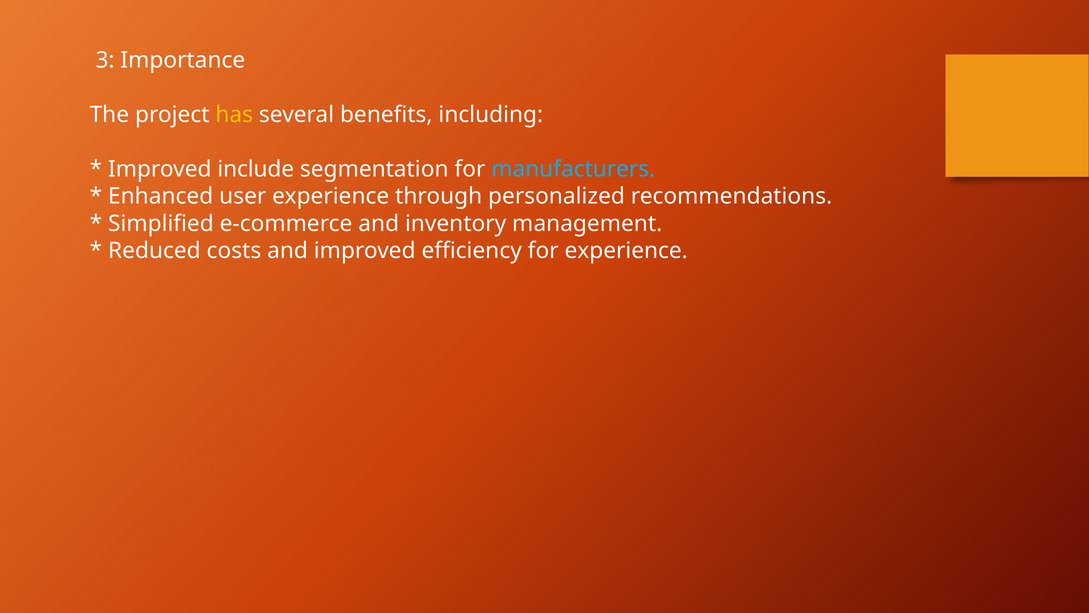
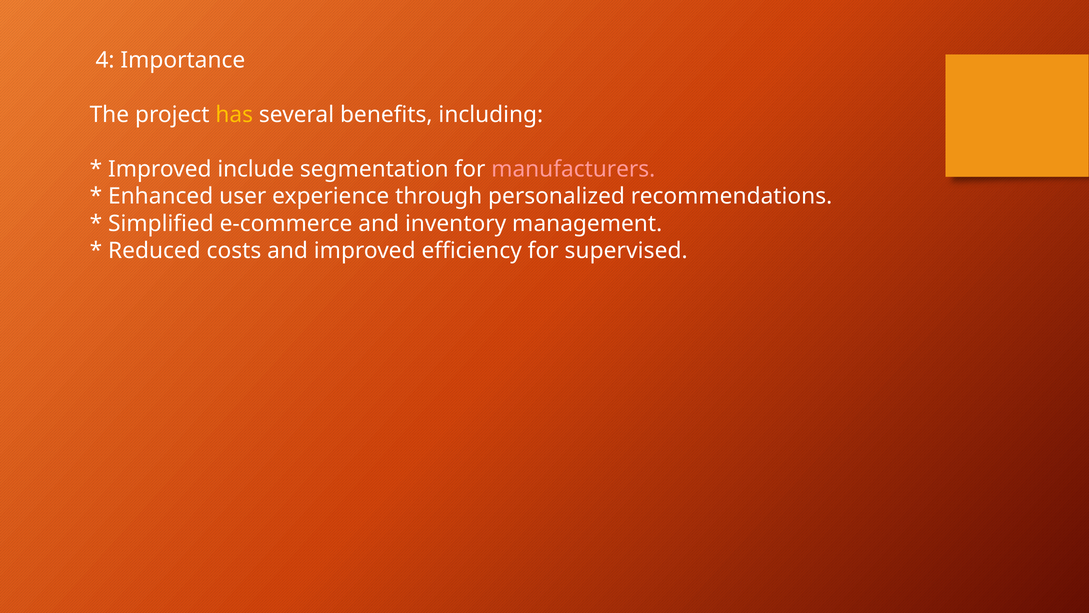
3: 3 -> 4
manufacturers colour: light blue -> pink
for experience: experience -> supervised
